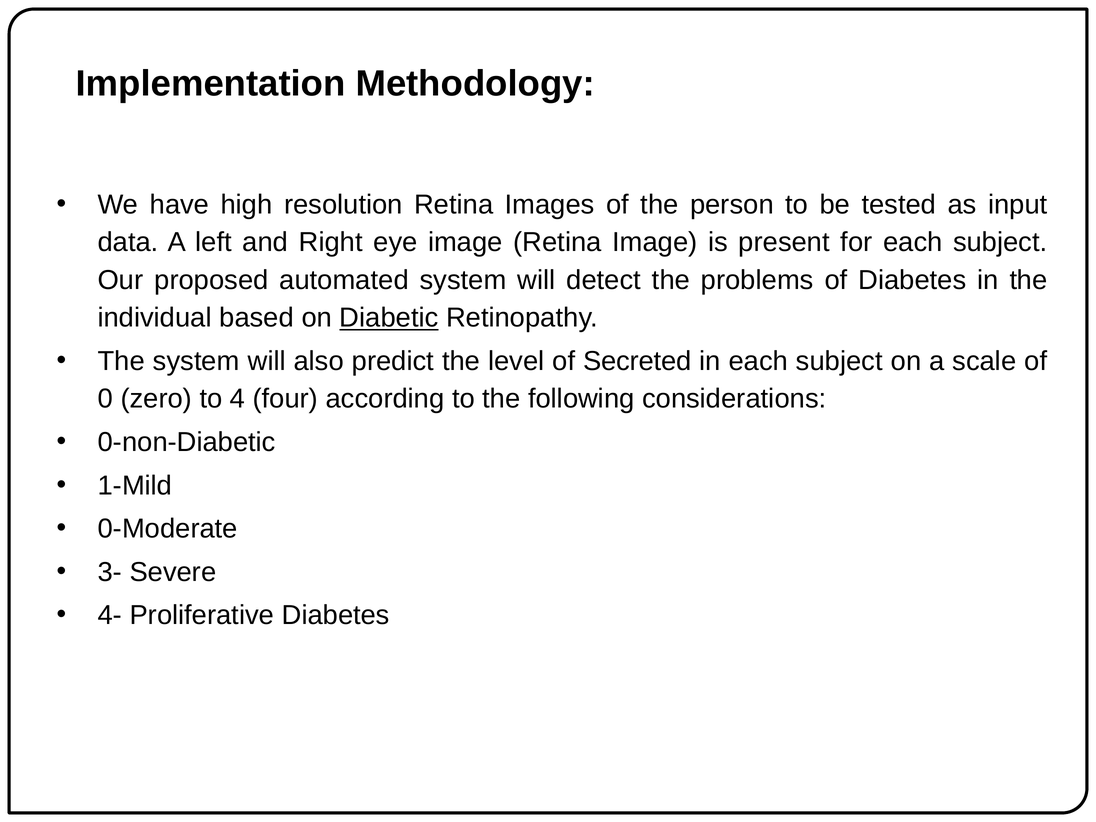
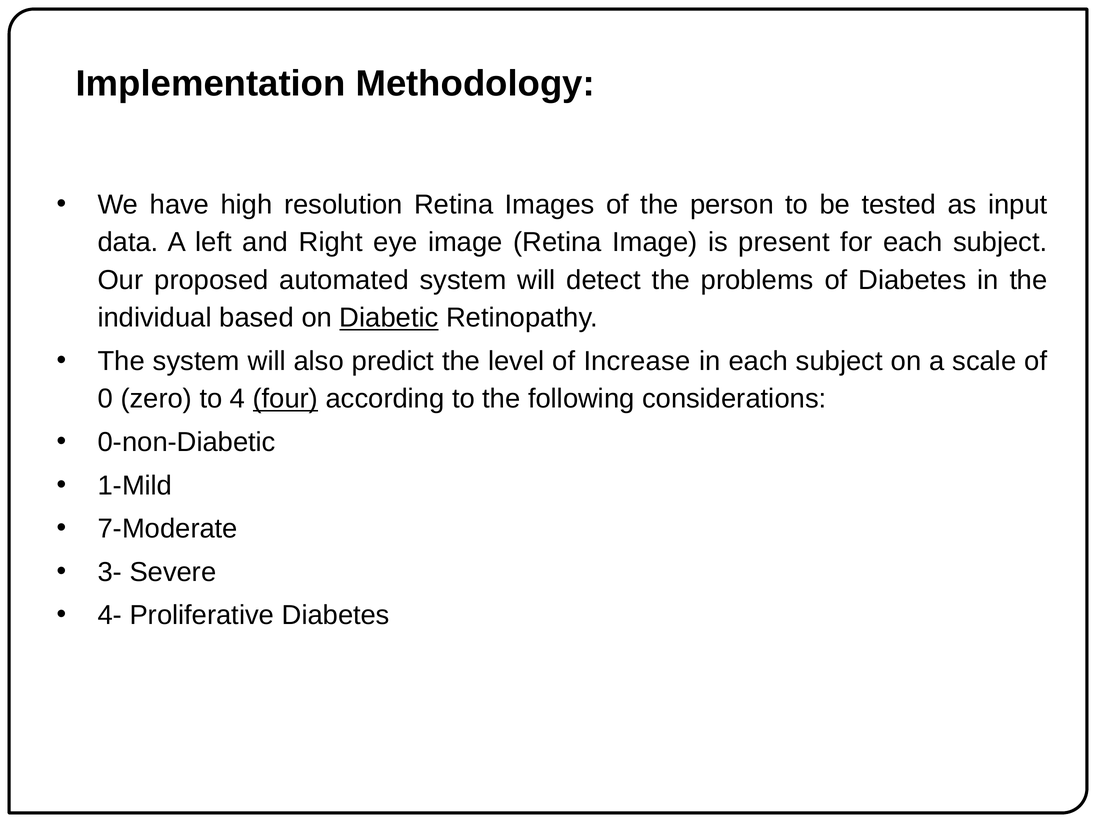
Secreted: Secreted -> Increase
four underline: none -> present
0-Moderate: 0-Moderate -> 7-Moderate
